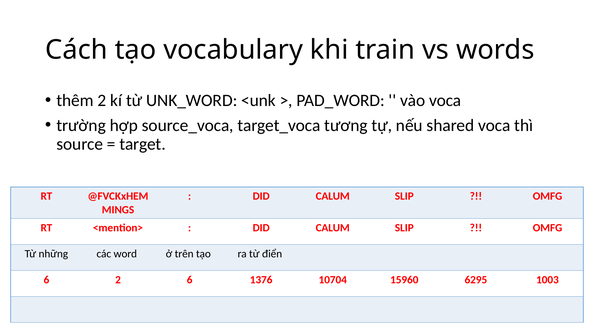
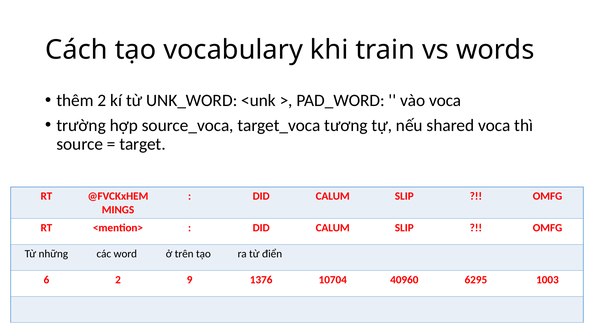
2 6: 6 -> 9
15960: 15960 -> 40960
